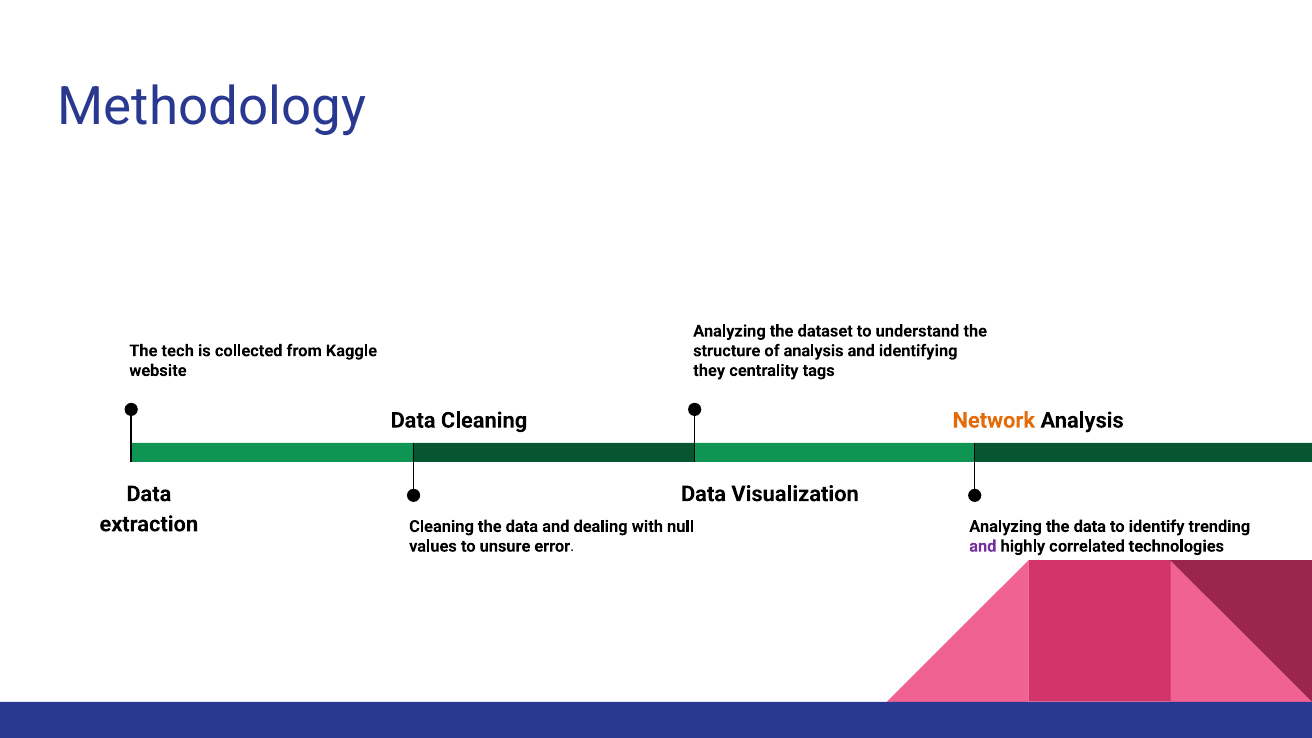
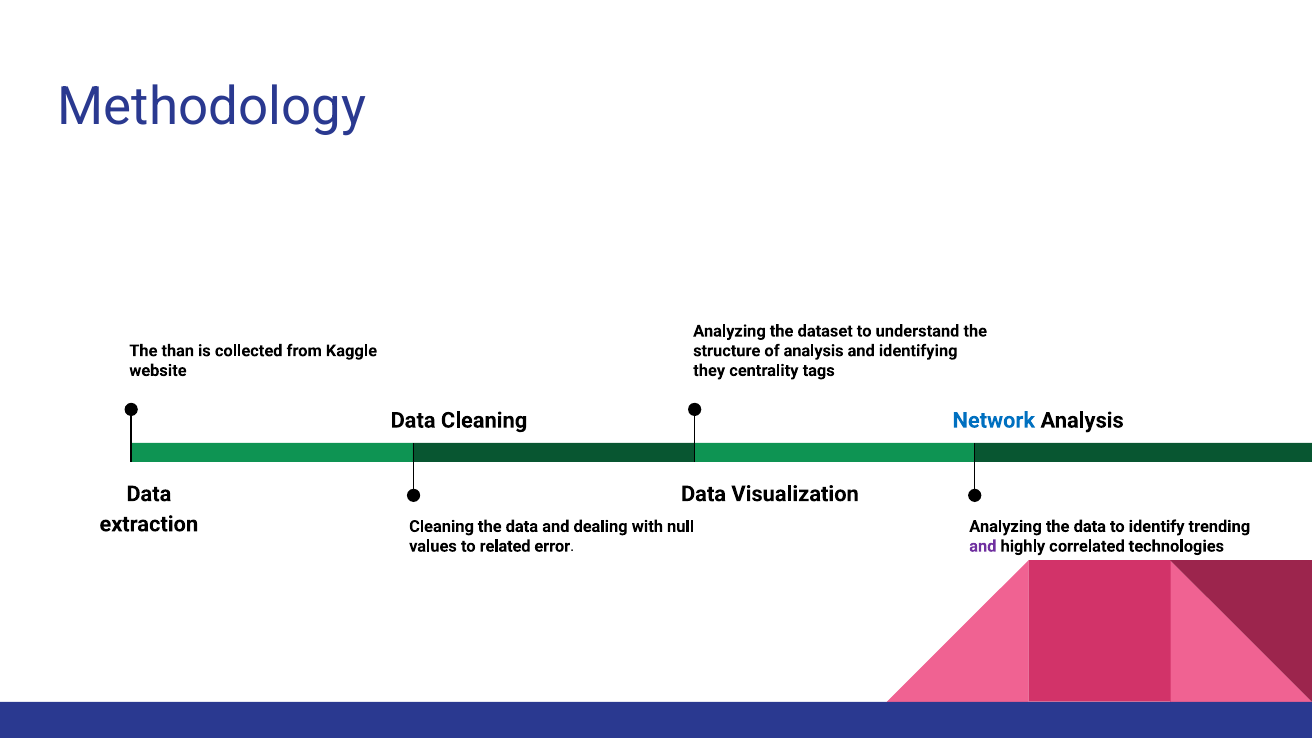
tech: tech -> than
Network colour: orange -> blue
unsure: unsure -> related
